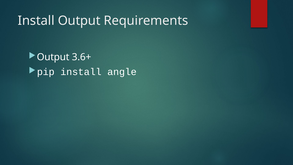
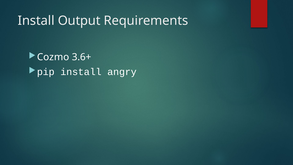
Output at (53, 57): Output -> Cozmo
angle: angle -> angry
